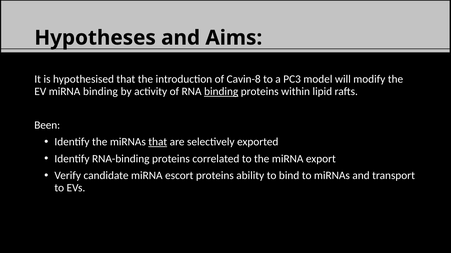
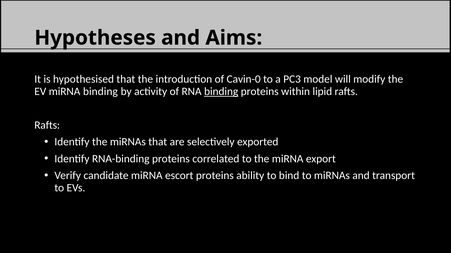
Cavin-8: Cavin-8 -> Cavin-0
Been at (47, 125): Been -> Rafts
that at (158, 142) underline: present -> none
